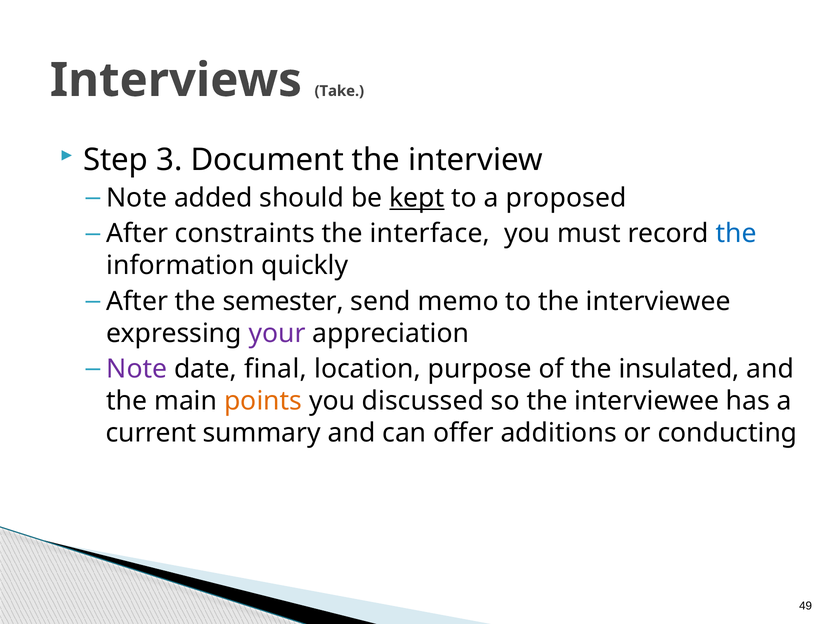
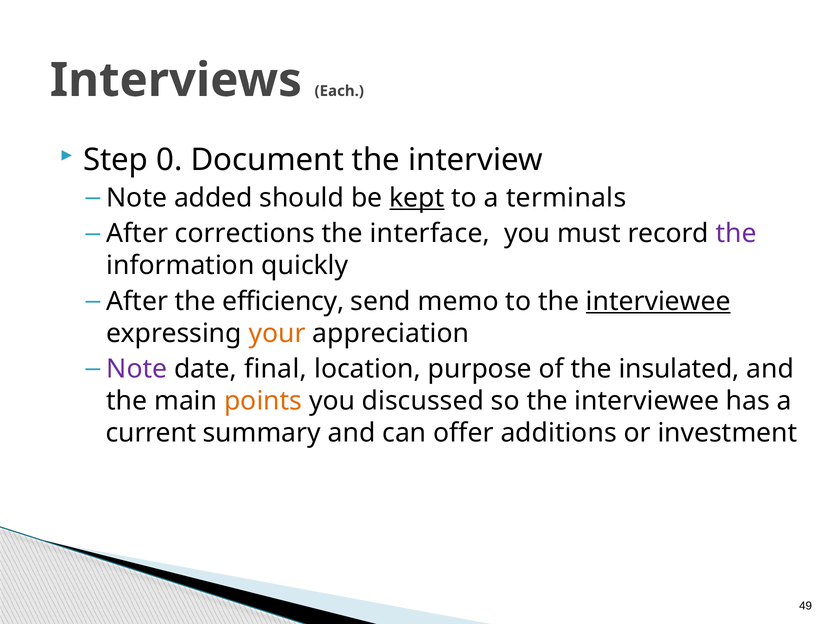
Take: Take -> Each
3: 3 -> 0
proposed: proposed -> terminals
constraints: constraints -> corrections
the at (736, 234) colour: blue -> purple
semester: semester -> efficiency
interviewee at (658, 301) underline: none -> present
your colour: purple -> orange
conducting: conducting -> investment
